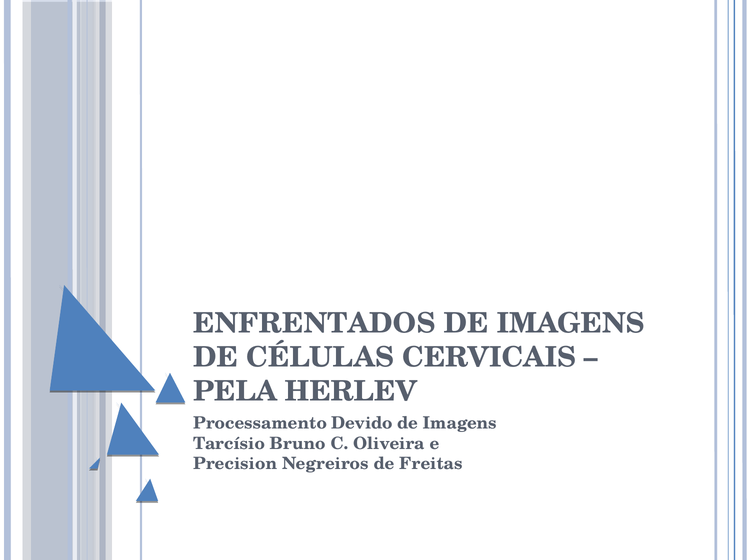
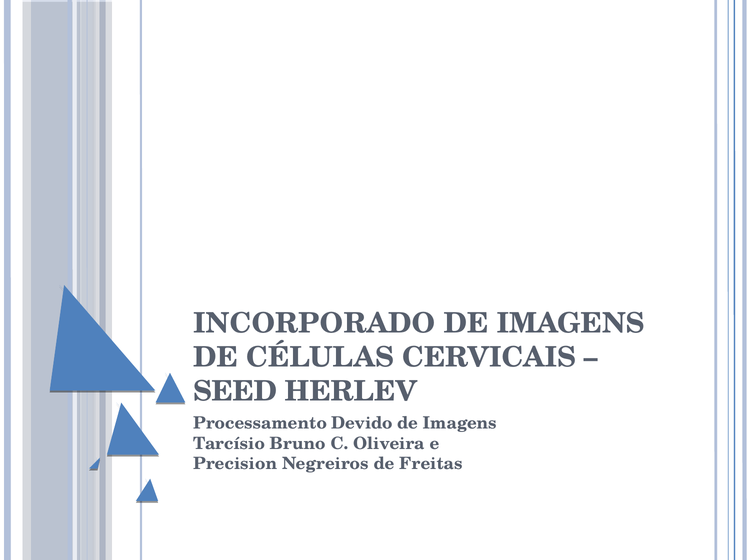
ENFRENTADOS: ENFRENTADOS -> INCORPORADO
PELA: PELA -> SEED
